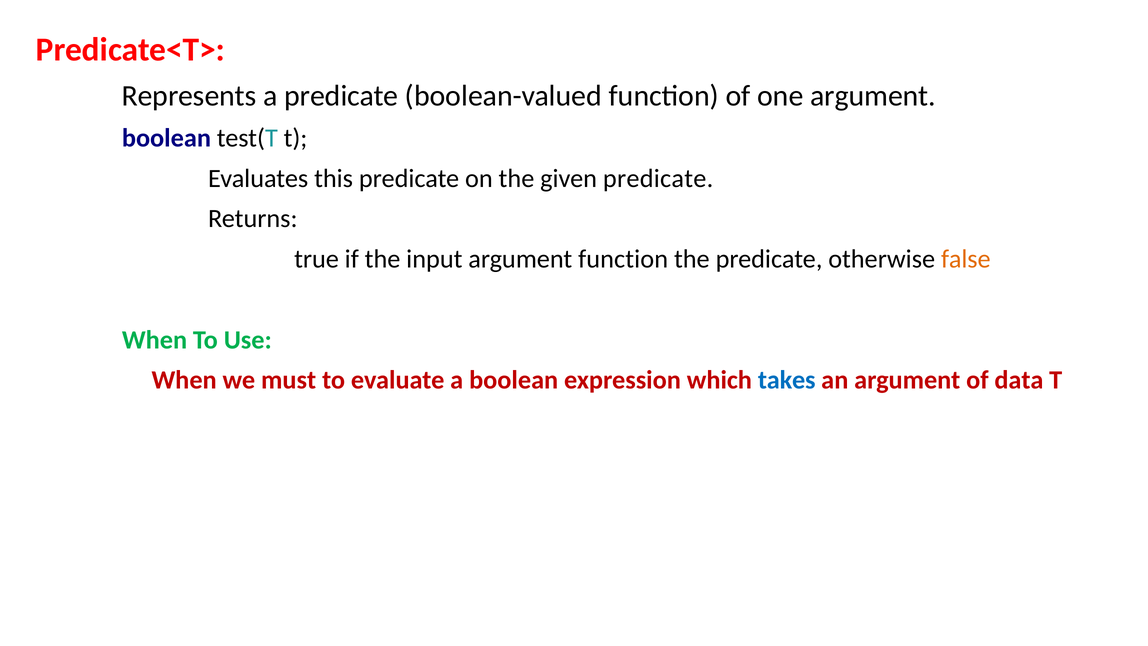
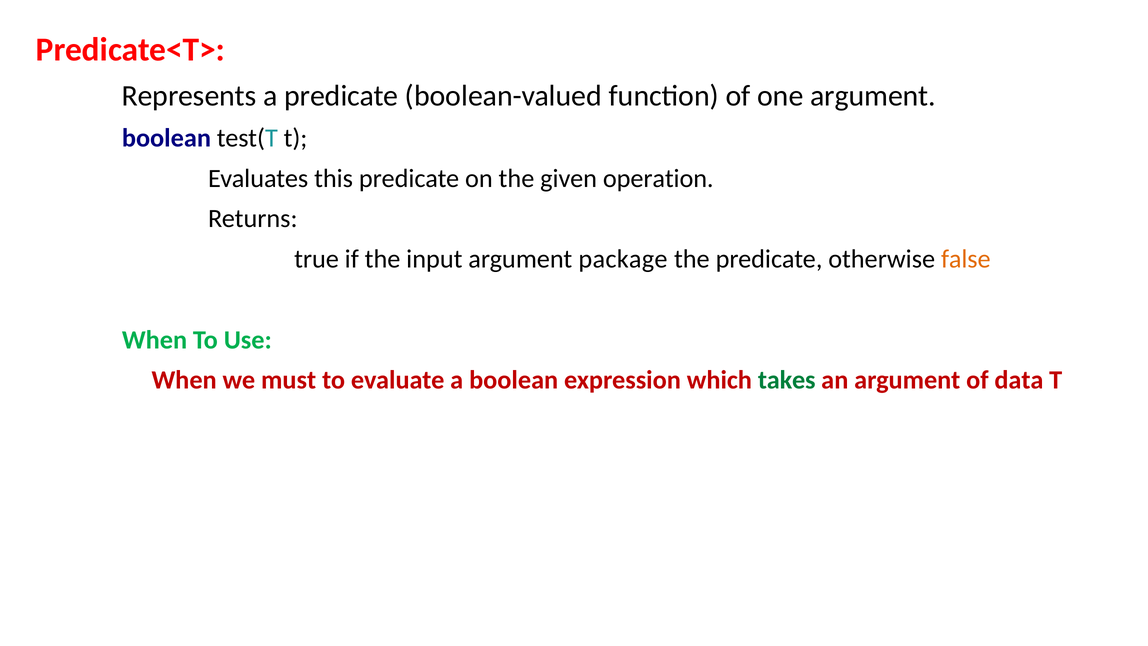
given predicate: predicate -> operation
argument function: function -> package
takes colour: blue -> green
